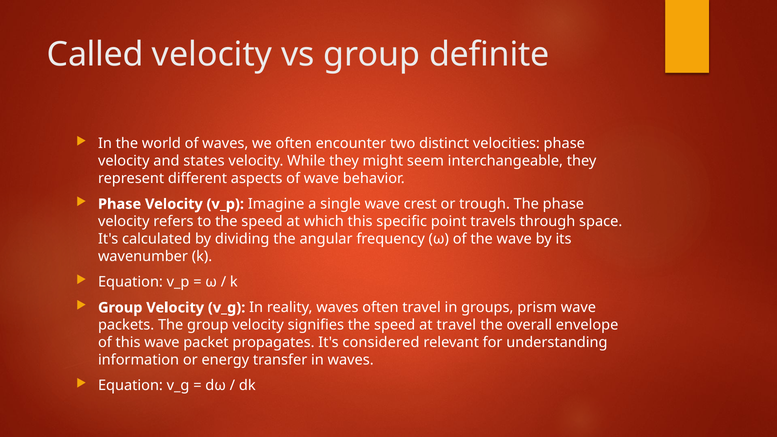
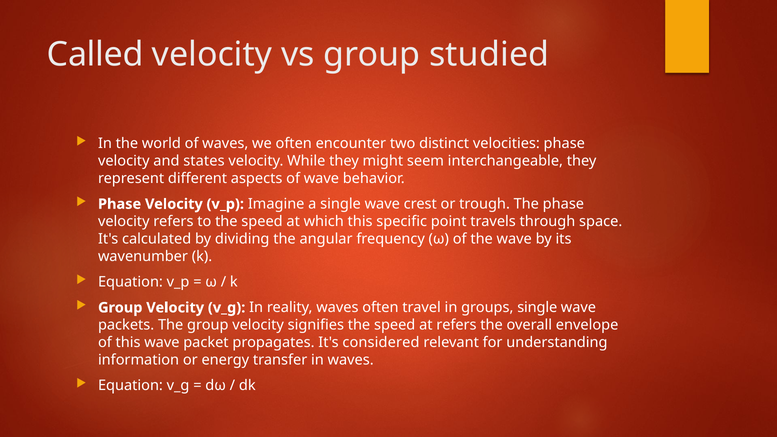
definite: definite -> studied
groups prism: prism -> single
at travel: travel -> refers
